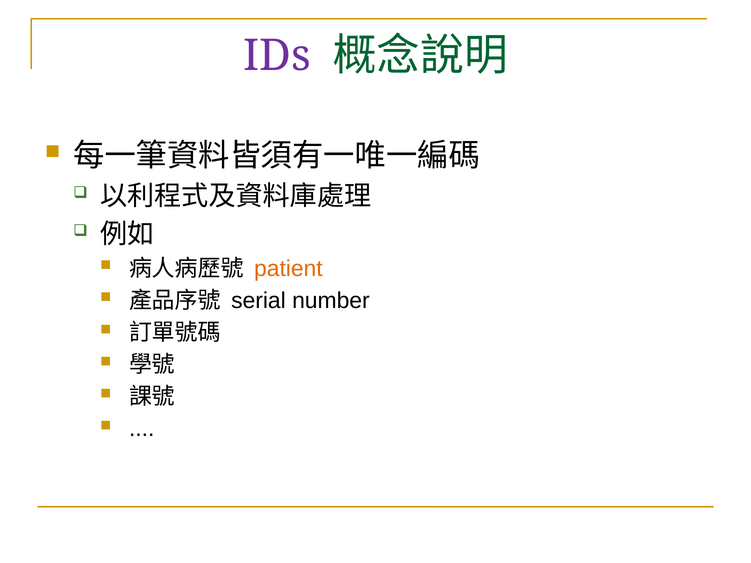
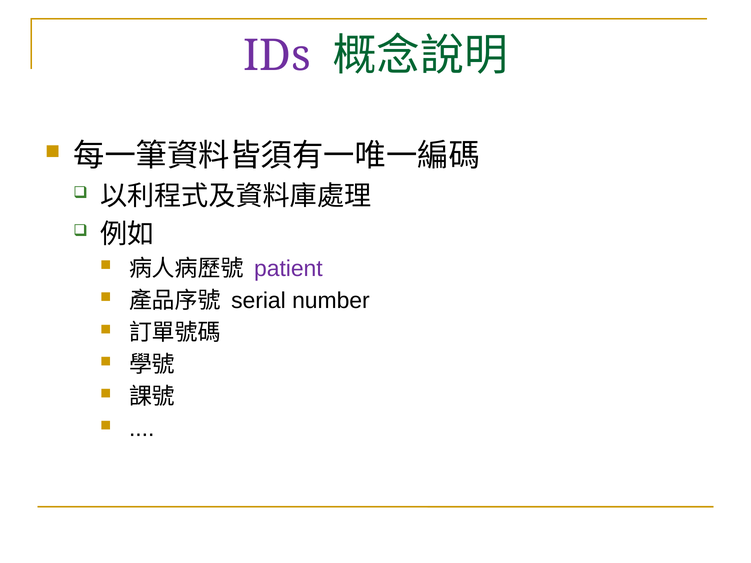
patient colour: orange -> purple
